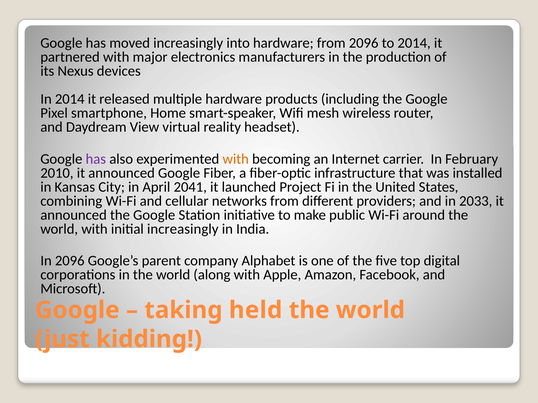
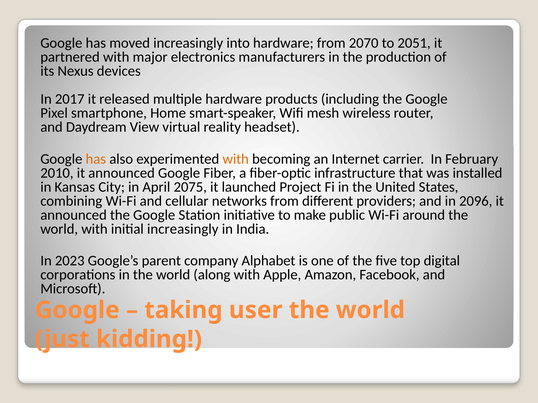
from 2096: 2096 -> 2070
to 2014: 2014 -> 2051
In 2014: 2014 -> 2017
has at (96, 159) colour: purple -> orange
2041: 2041 -> 2075
2033: 2033 -> 2096
In 2096: 2096 -> 2023
held: held -> user
